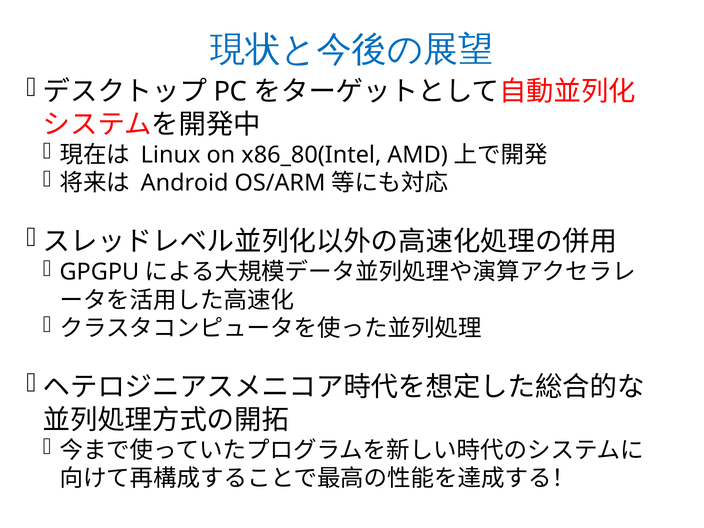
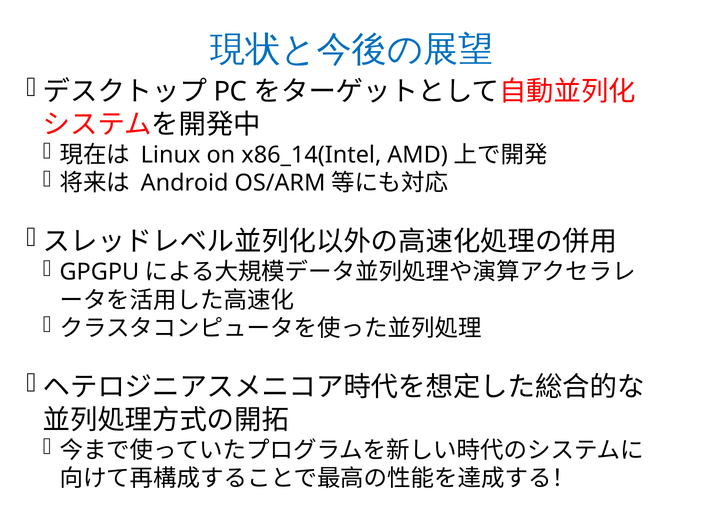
x86_80(Intel: x86_80(Intel -> x86_14(Intel
